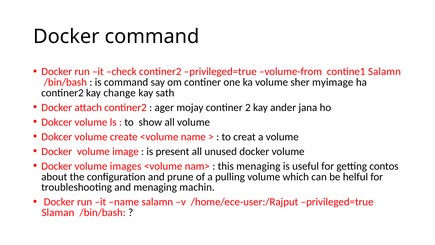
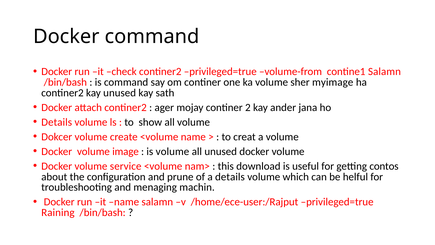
kay change: change -> unused
Dokcer at (57, 122): Dokcer -> Details
is present: present -> volume
images: images -> service
this menaging: menaging -> download
a pulling: pulling -> details
Slaman: Slaman -> Raining
